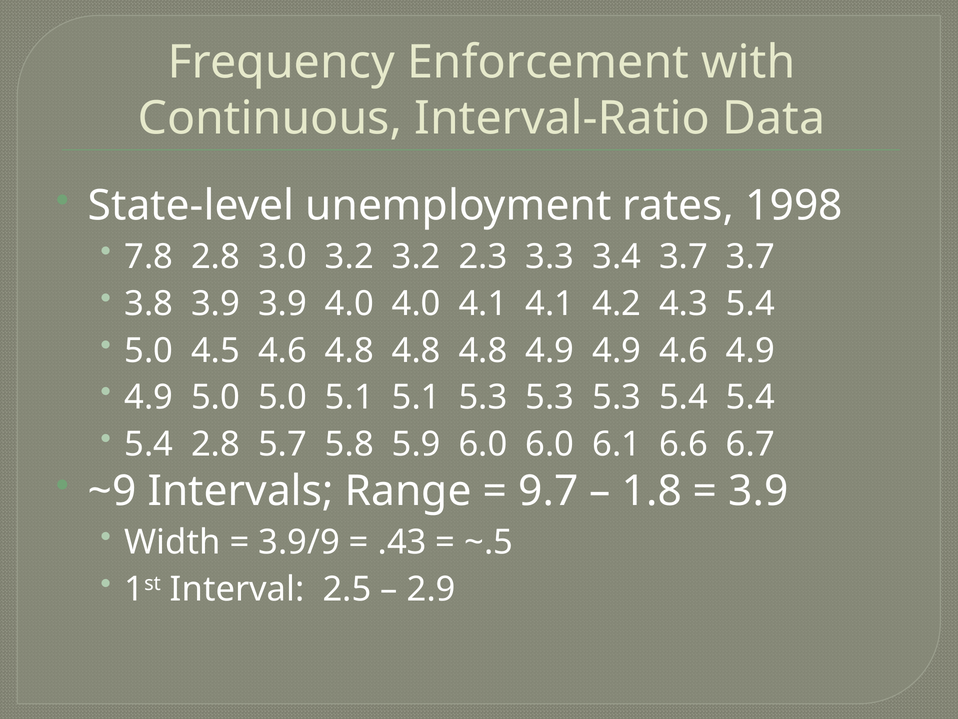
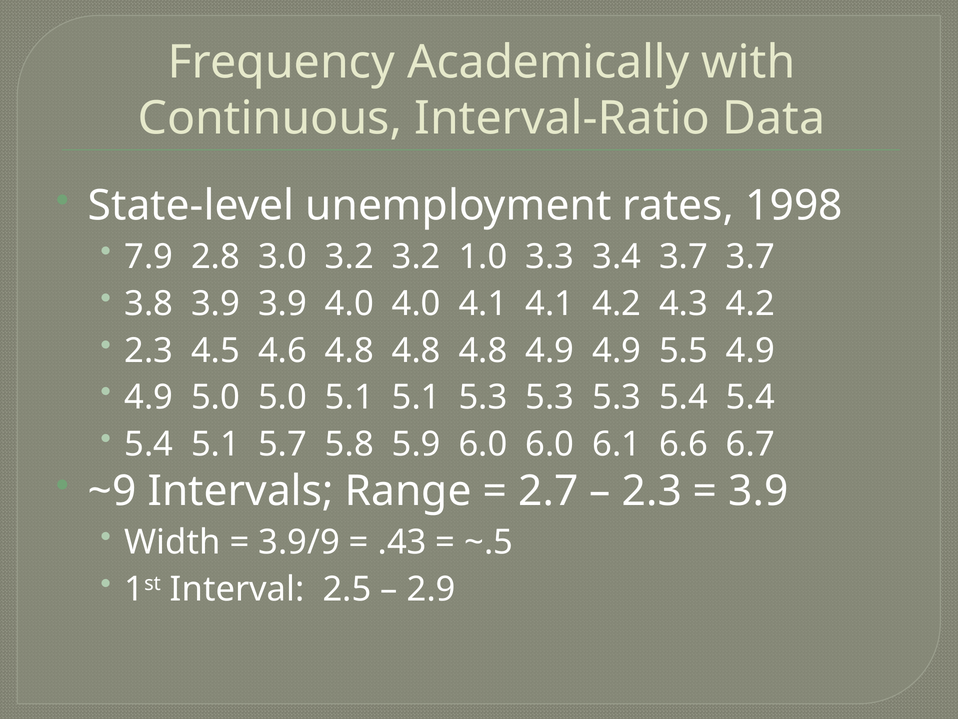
Enforcement: Enforcement -> Academically
7.8: 7.8 -> 7.9
2.3: 2.3 -> 1.0
4.3 5.4: 5.4 -> 4.2
5.0 at (149, 350): 5.0 -> 2.3
4.9 4.6: 4.6 -> 5.5
5.4 2.8: 2.8 -> 5.1
9.7: 9.7 -> 2.7
1.8 at (652, 491): 1.8 -> 2.3
